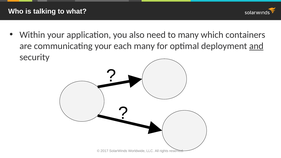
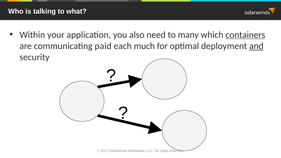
containers underline: none -> present
communicating your: your -> paid
each many: many -> much
